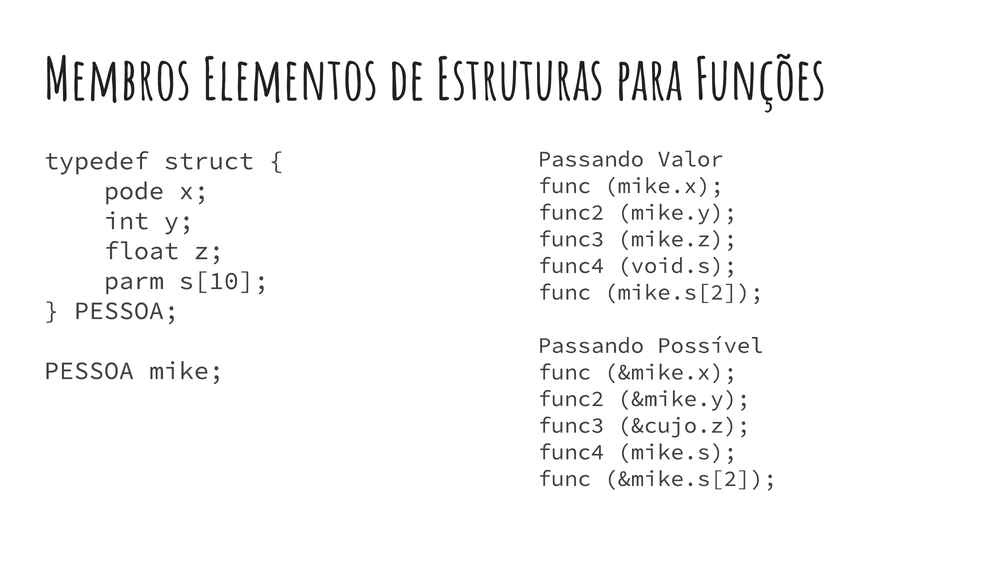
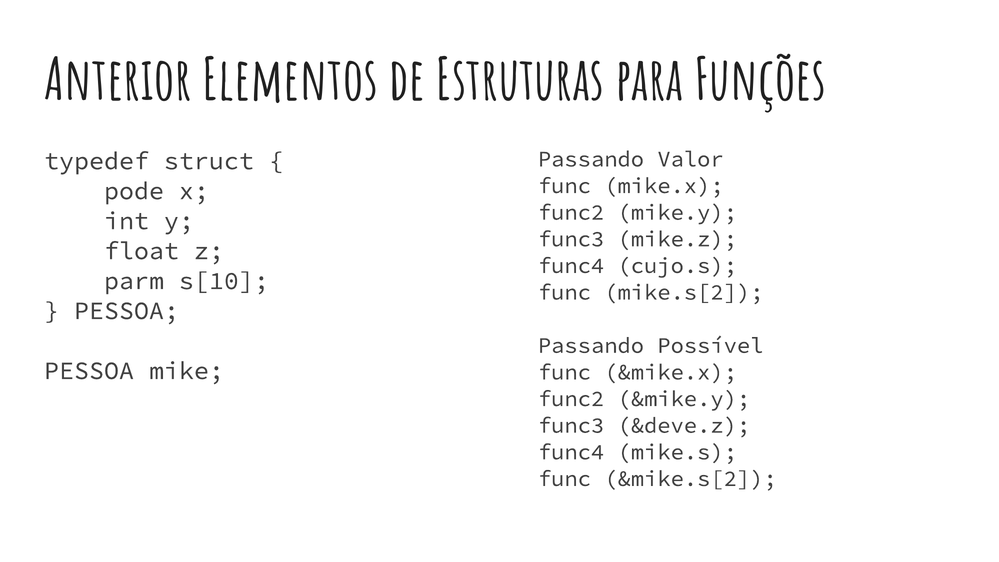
Membros: Membros -> Anterior
void.s: void.s -> cujo.s
&cujo.z: &cujo.z -> &deve.z
